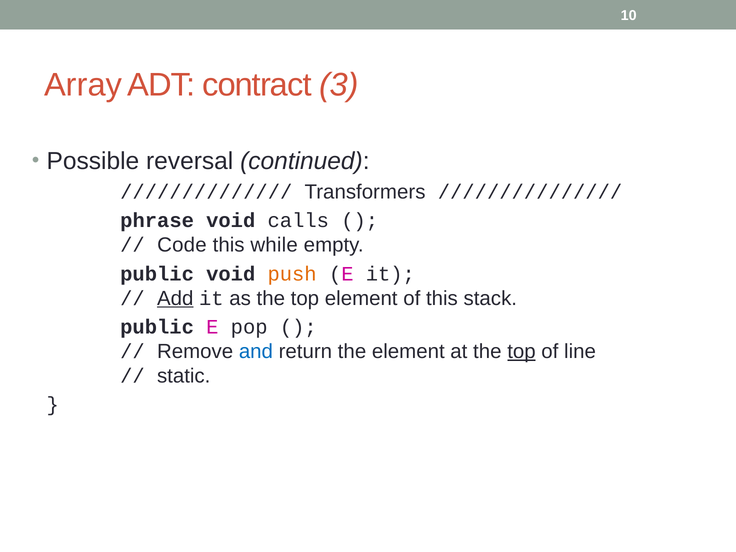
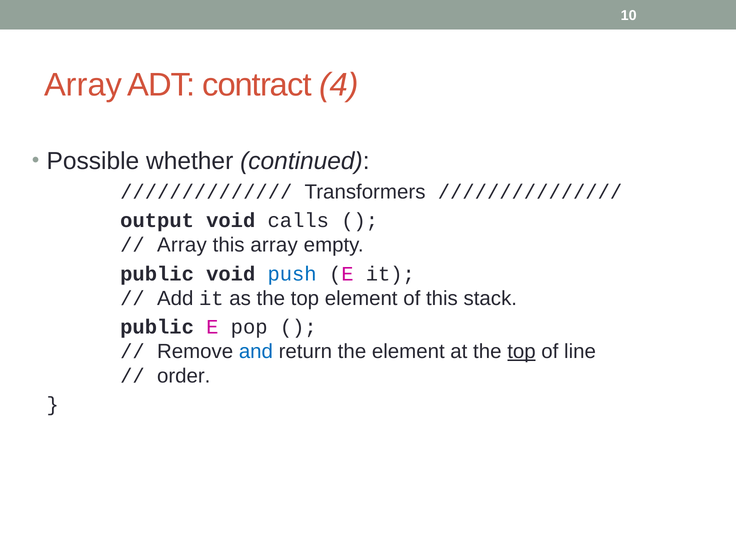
3: 3 -> 4
reversal: reversal -> whether
phrase: phrase -> output
Code at (182, 245): Code -> Array
this while: while -> array
push colour: orange -> blue
Add underline: present -> none
static: static -> order
